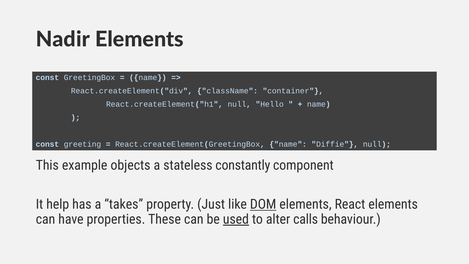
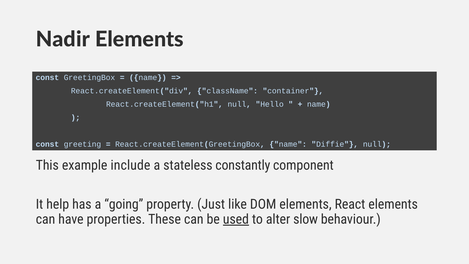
objects: objects -> include
takes: takes -> going
DOM underline: present -> none
calls: calls -> slow
